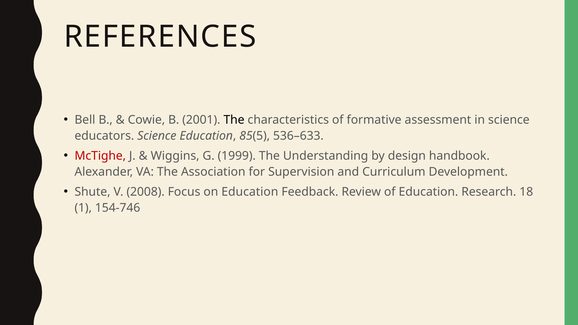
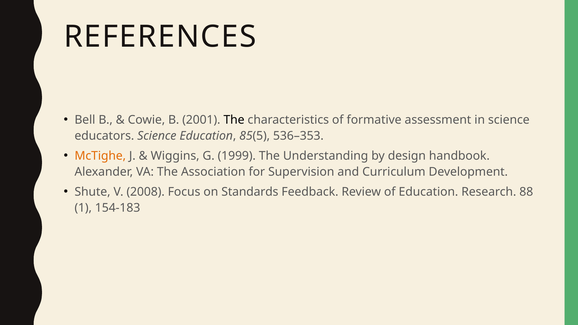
536–633: 536–633 -> 536–353
McTighe colour: red -> orange
on Education: Education -> Standards
18: 18 -> 88
154-746: 154-746 -> 154-183
